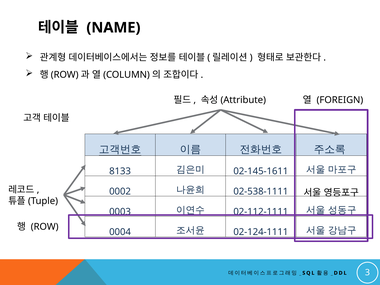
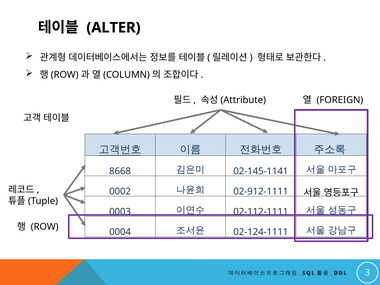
NAME: NAME -> ALTER
8133: 8133 -> 8668
02-145-1611: 02-145-1611 -> 02-145-1141
02-538-1111: 02-538-1111 -> 02-912-1111
